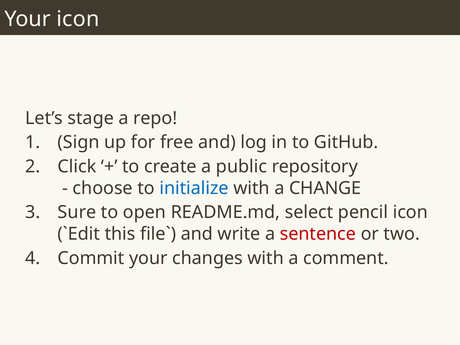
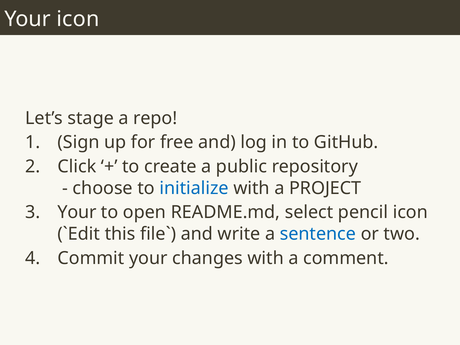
CHANGE: CHANGE -> PROJECT
Sure at (77, 212): Sure -> Your
sentence colour: red -> blue
